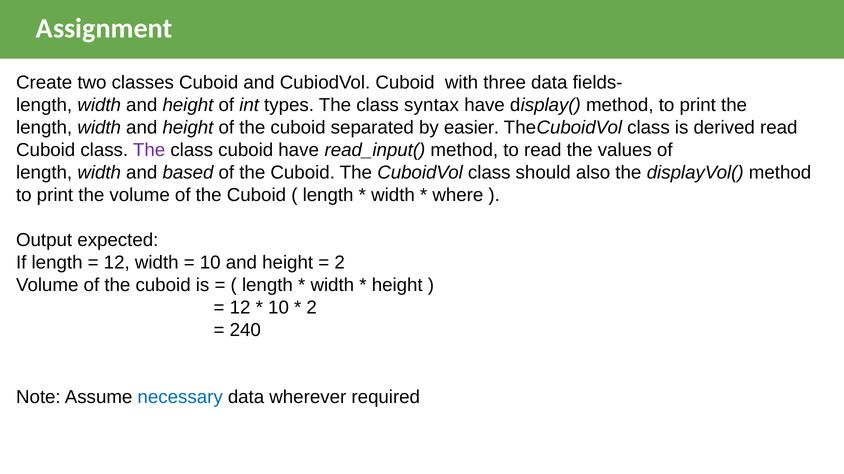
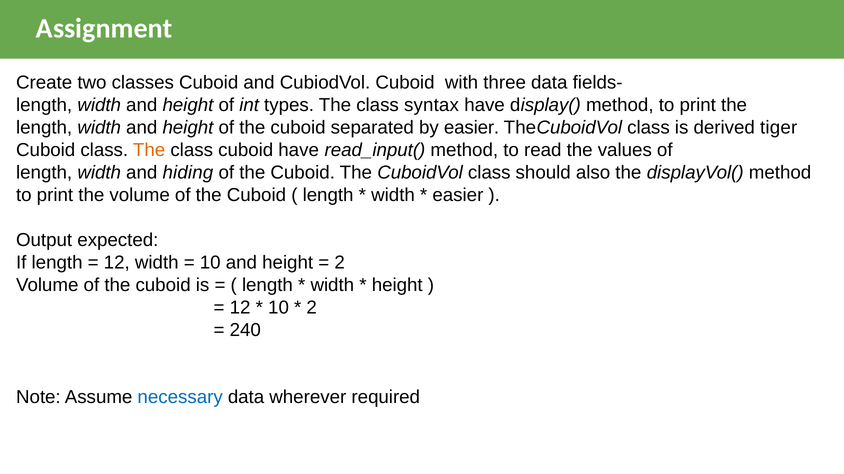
derived read: read -> tiger
The at (149, 150) colour: purple -> orange
based: based -> hiding
where at (458, 195): where -> easier
